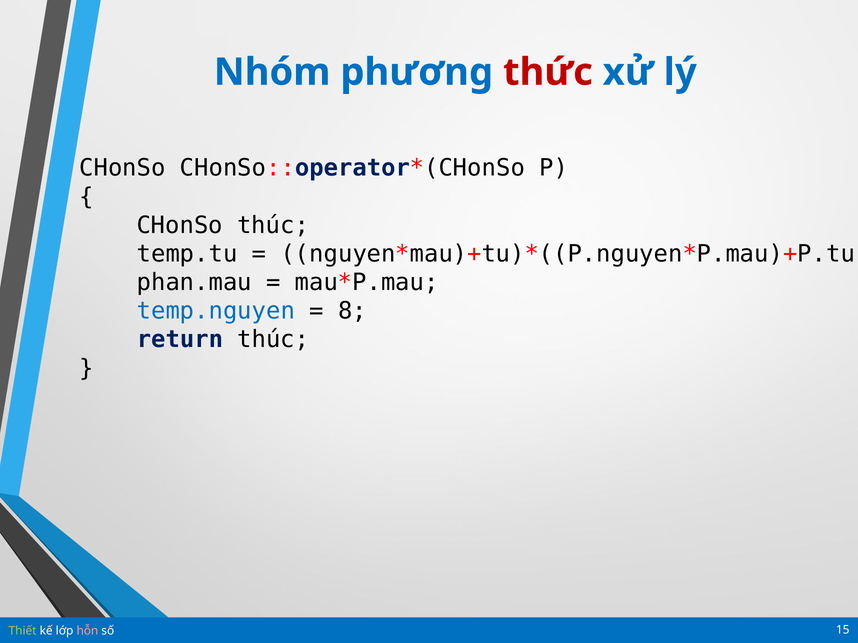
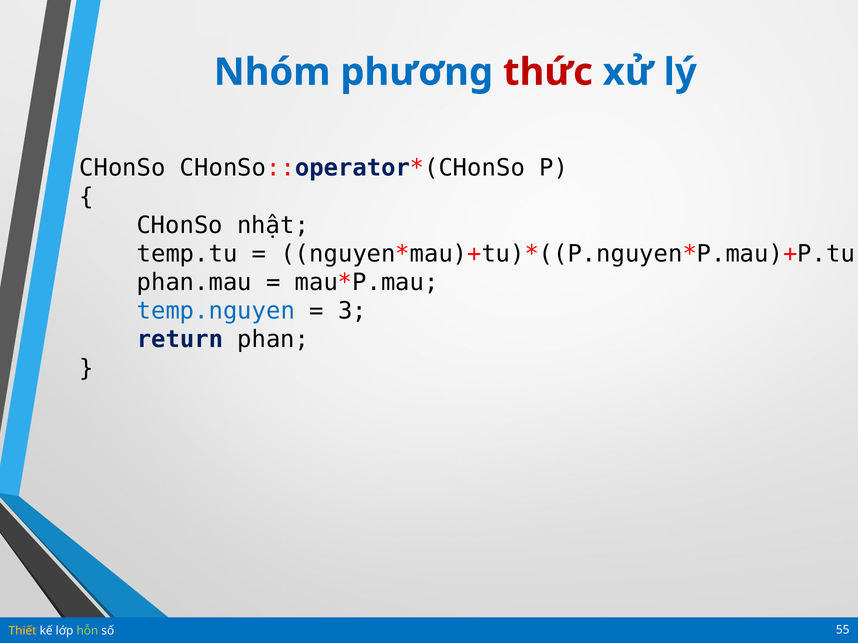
CHonSo thúc: thúc -> nhật
8: 8 -> 3
return thúc: thúc -> phan
Thiết colour: light green -> yellow
hỗn colour: pink -> light green
15: 15 -> 55
